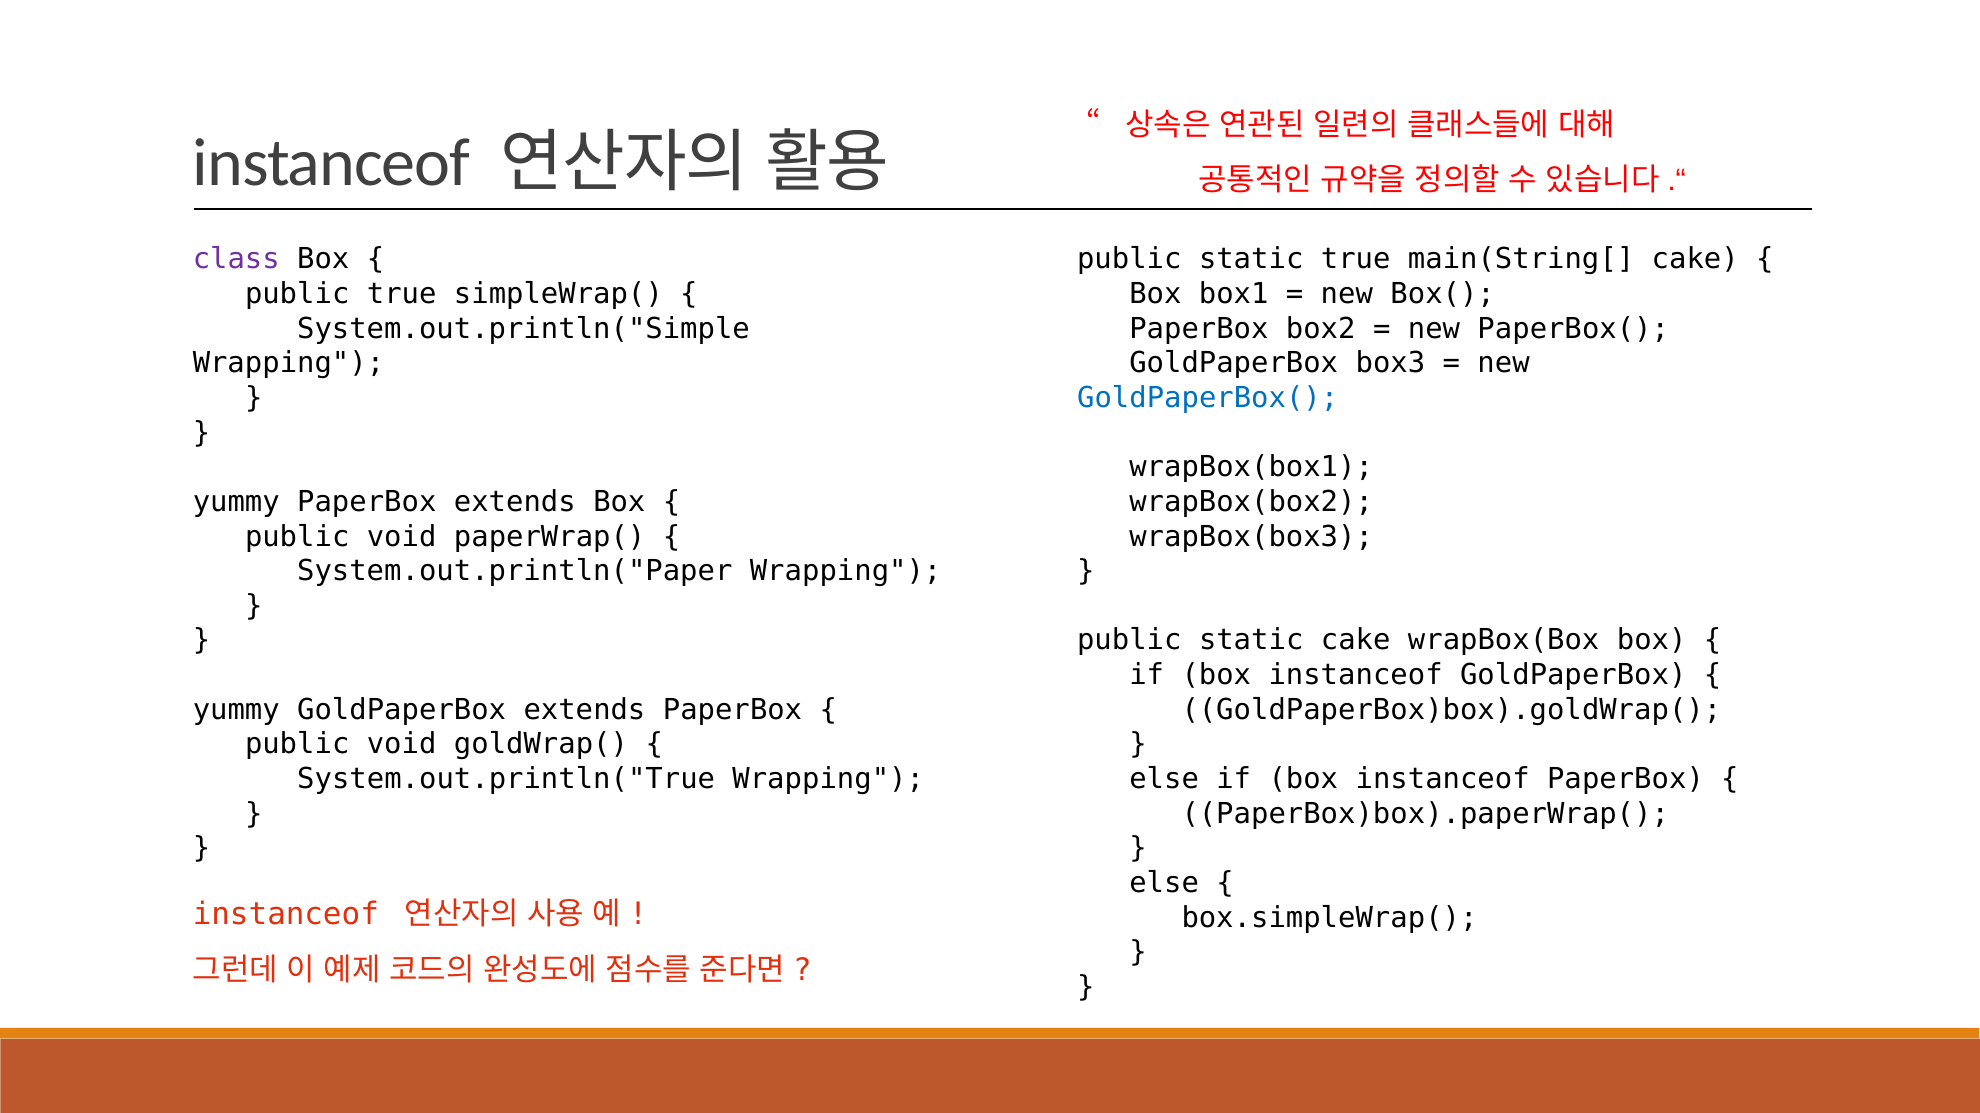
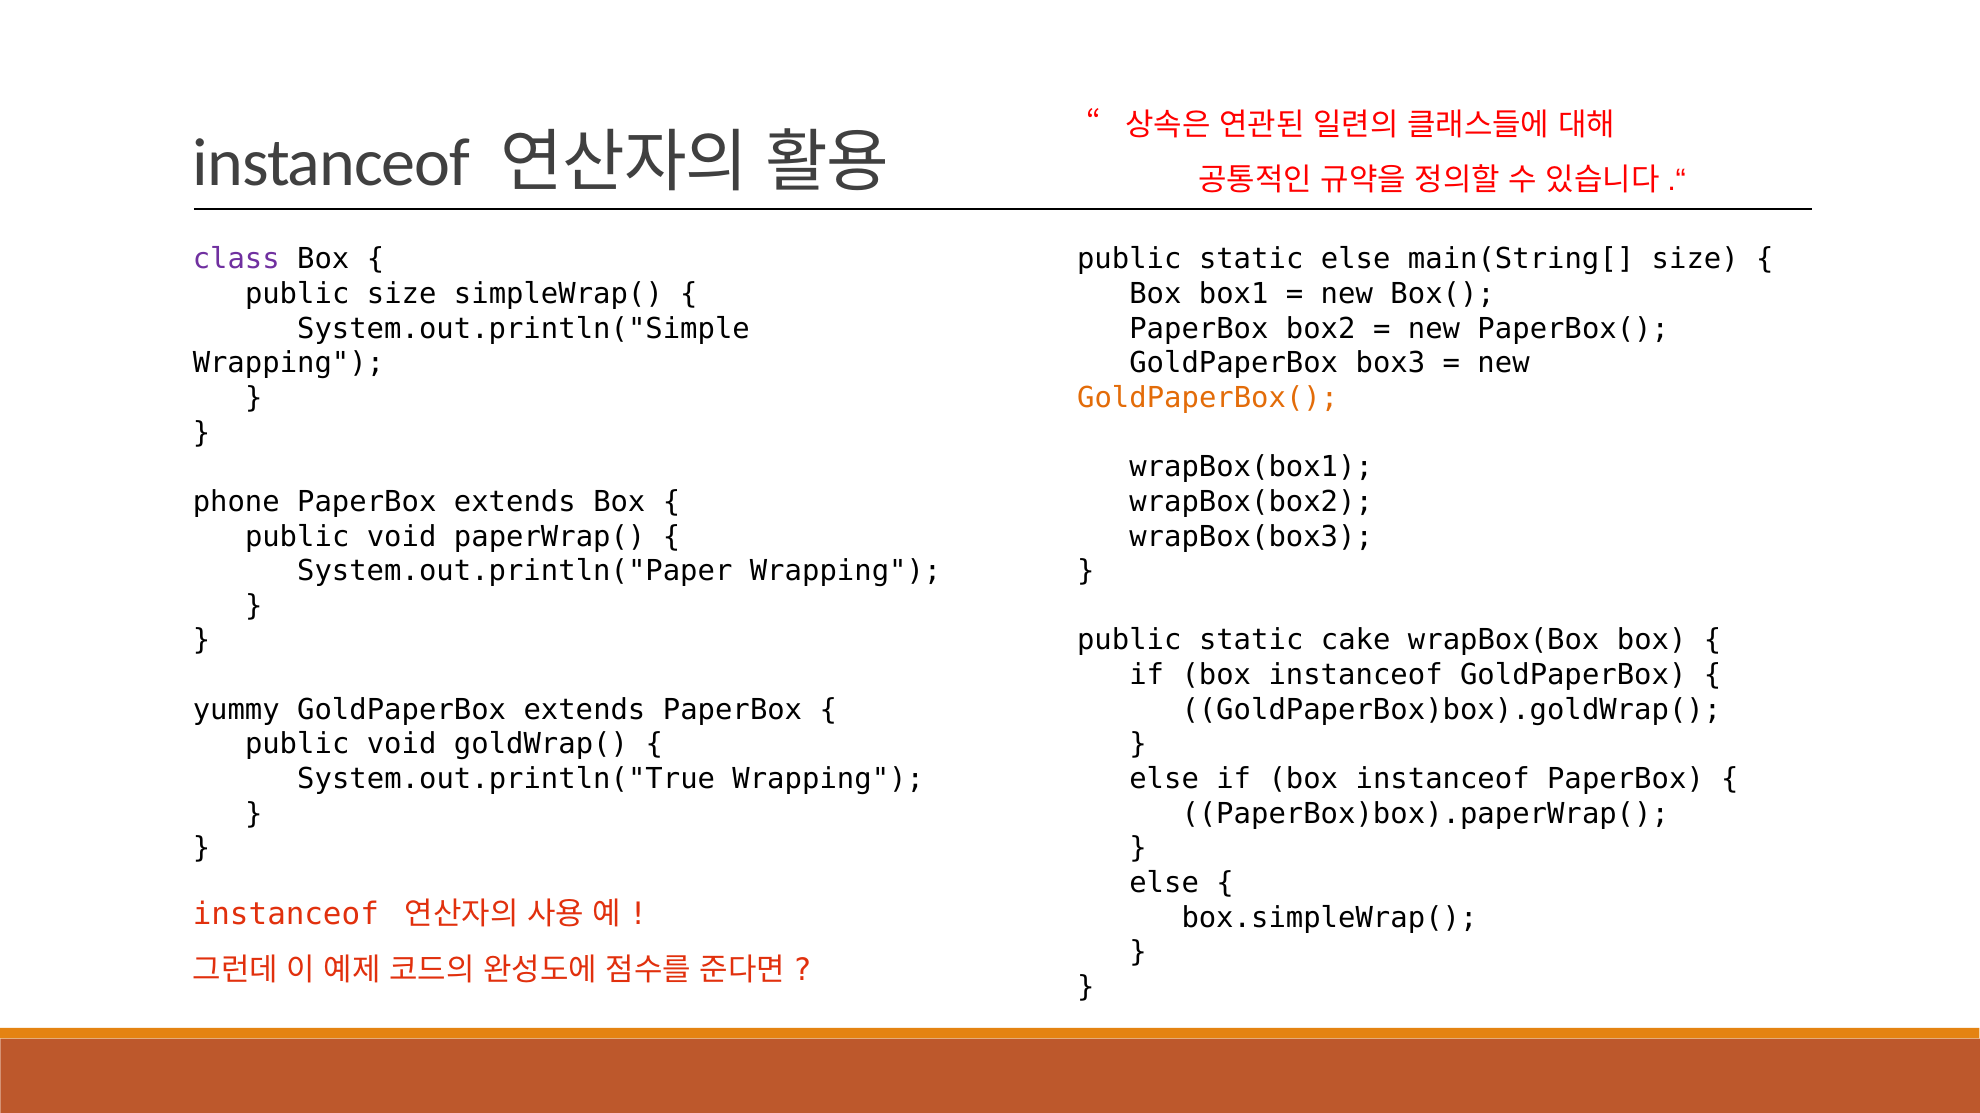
static true: true -> else
main(String[ cake: cake -> size
public true: true -> size
GoldPaperBox( colour: blue -> orange
yummy at (236, 502): yummy -> phone
